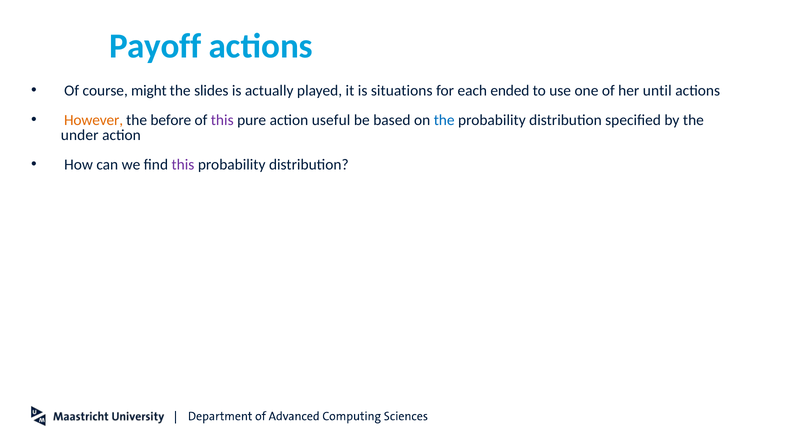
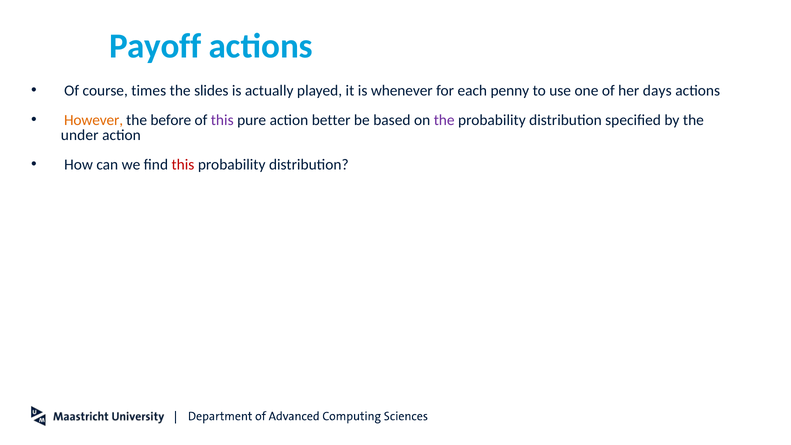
might: might -> times
situations: situations -> whenever
ended: ended -> penny
until: until -> days
useful: useful -> better
the at (444, 120) colour: blue -> purple
this at (183, 165) colour: purple -> red
